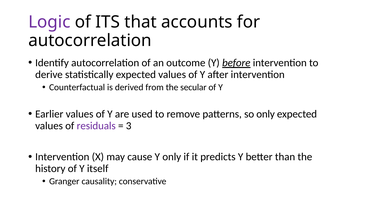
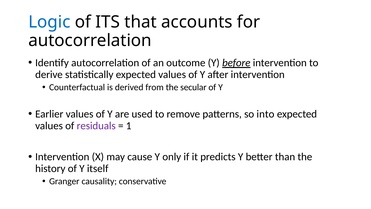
Logic colour: purple -> blue
so only: only -> into
3: 3 -> 1
